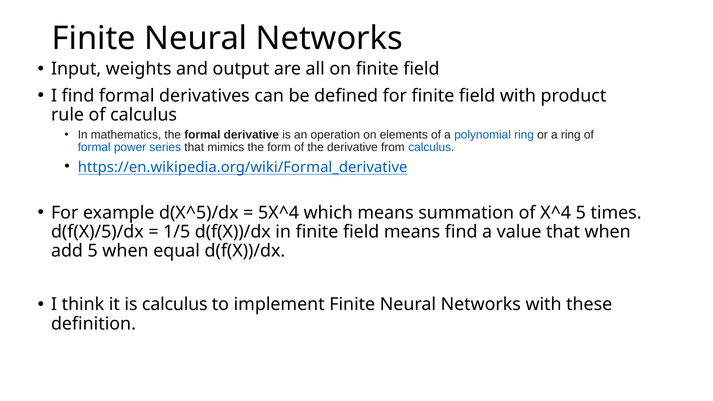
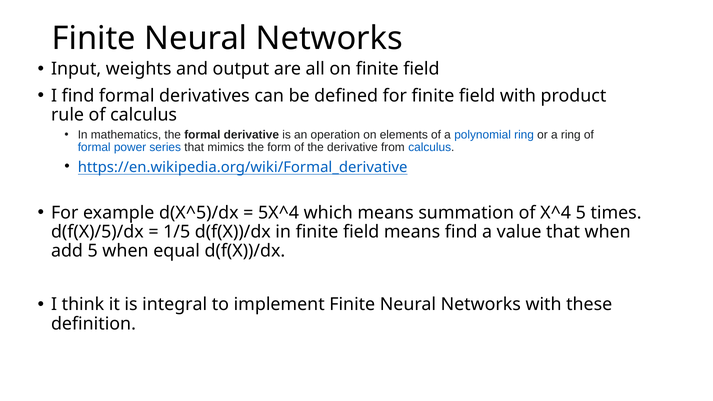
is calculus: calculus -> integral
